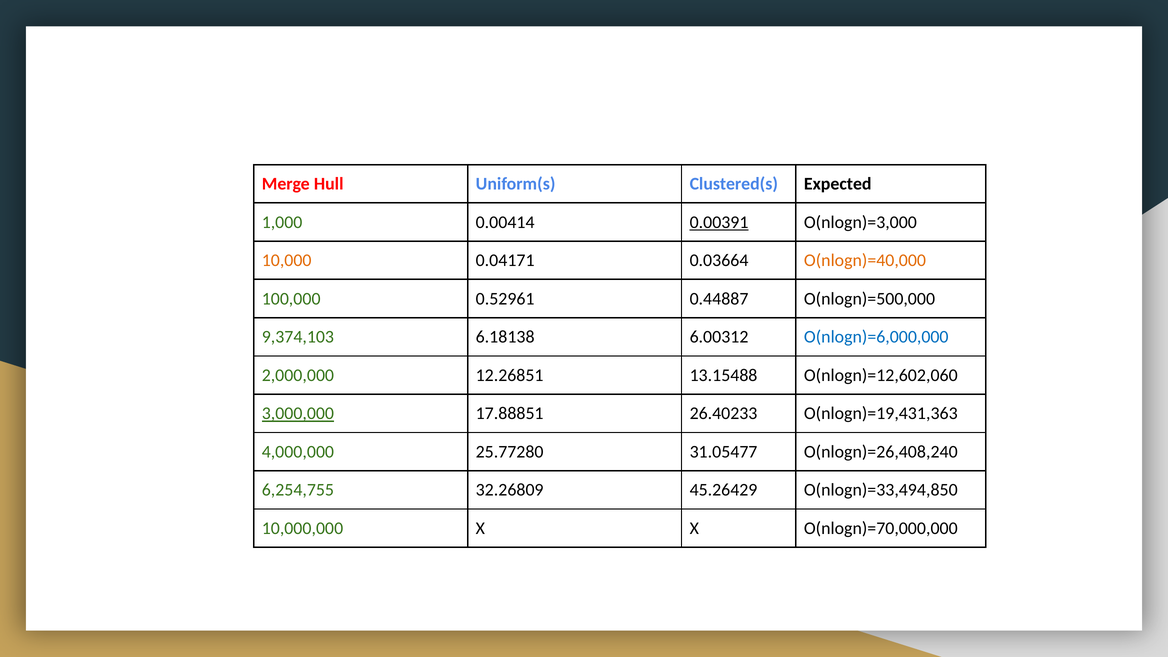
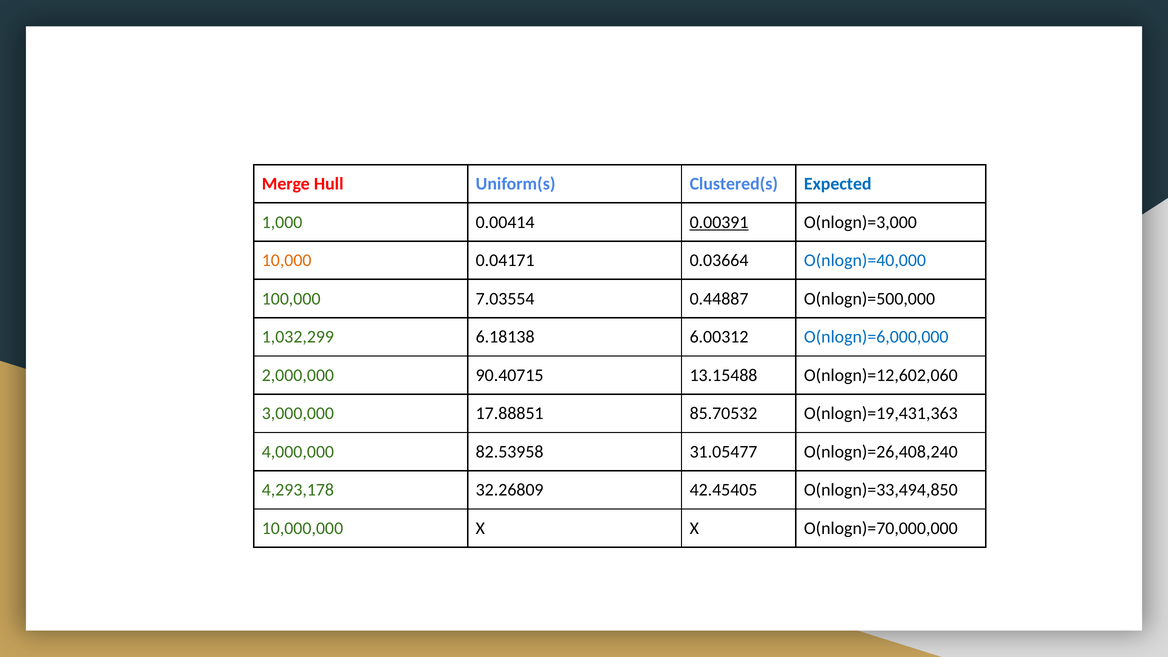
Expected colour: black -> blue
O(nlogn)=40,000 colour: orange -> blue
0.52961: 0.52961 -> 7.03554
9,374,103: 9,374,103 -> 1,032,299
12.26851: 12.26851 -> 90.40715
3,000,000 underline: present -> none
26.40233: 26.40233 -> 85.70532
25.77280: 25.77280 -> 82.53958
6,254,755: 6,254,755 -> 4,293,178
45.26429: 45.26429 -> 42.45405
